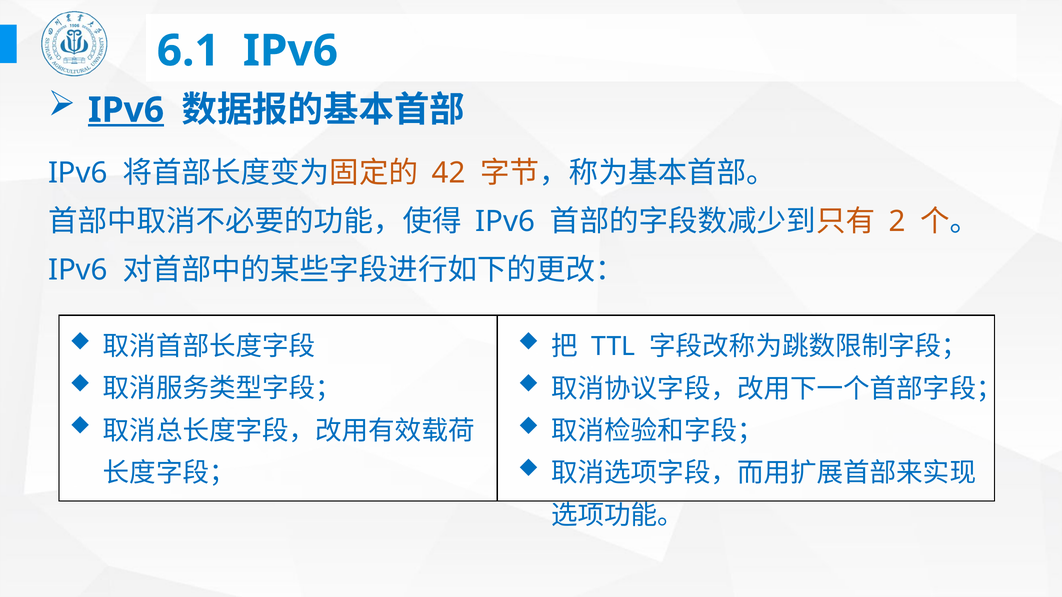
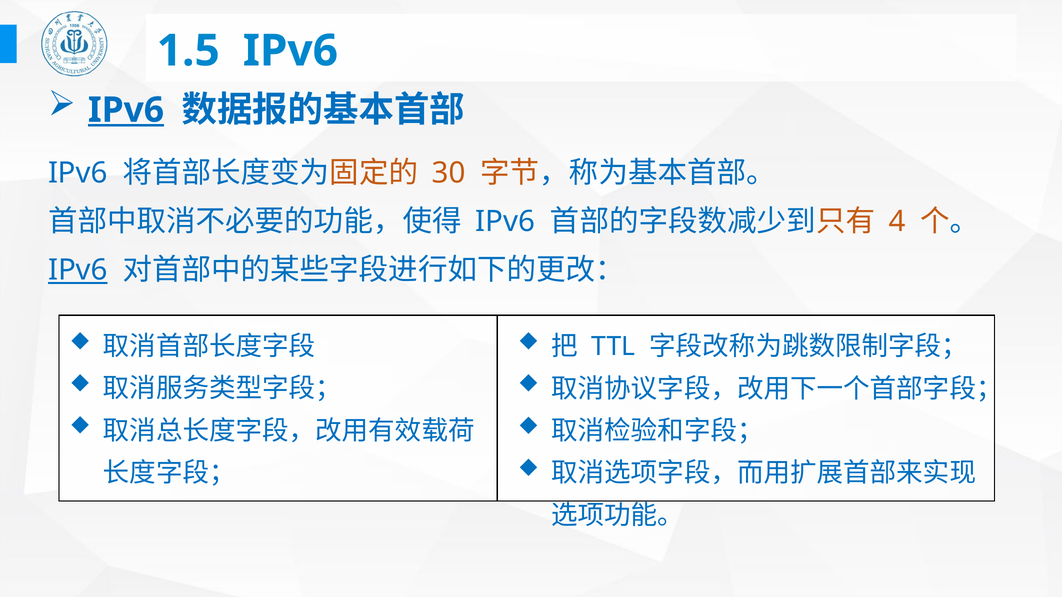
6.1: 6.1 -> 1.5
42: 42 -> 30
2: 2 -> 4
IPv6 at (78, 270) underline: none -> present
